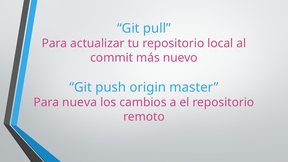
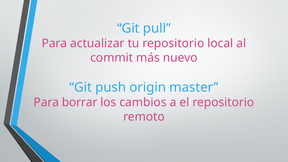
nueva: nueva -> borrar
